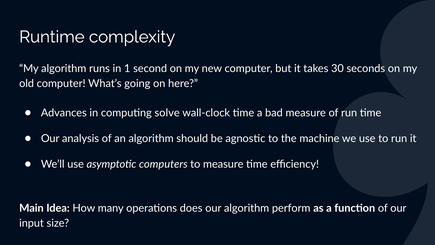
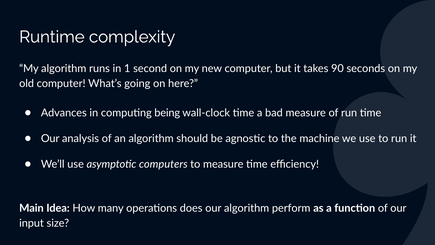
30: 30 -> 90
solve: solve -> being
